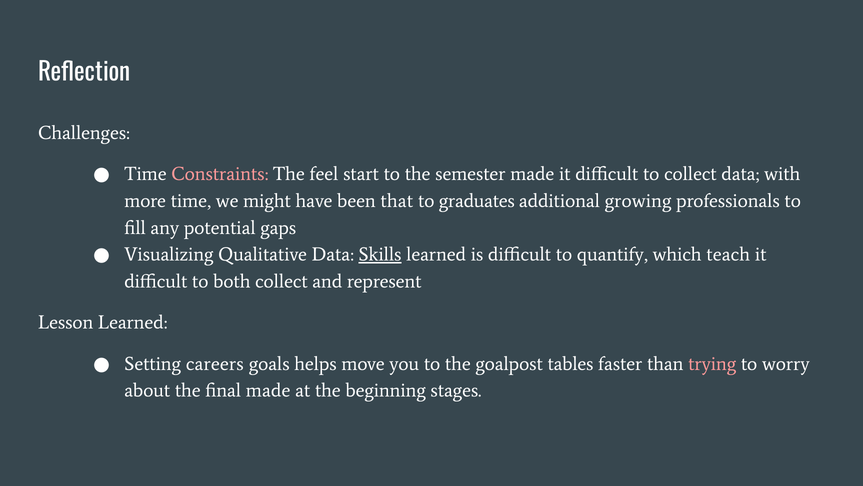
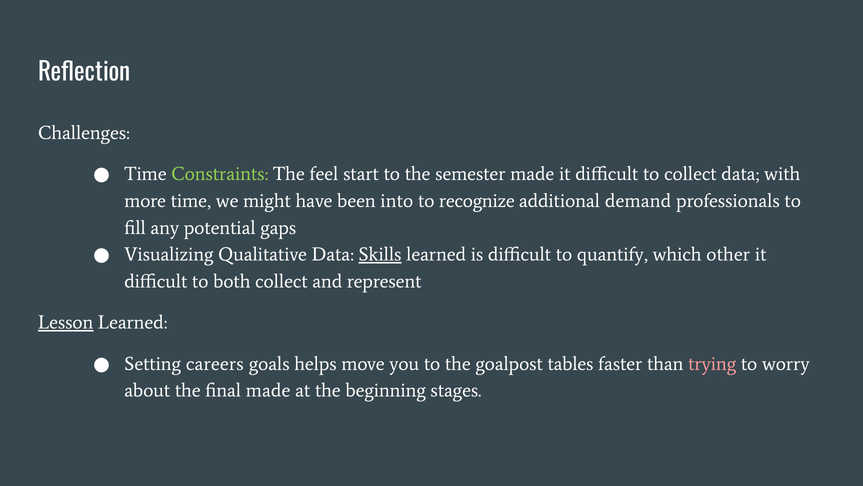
Constraints colour: pink -> light green
that: that -> into
graduates: graduates -> recognize
growing: growing -> demand
teach: teach -> other
Lesson underline: none -> present
